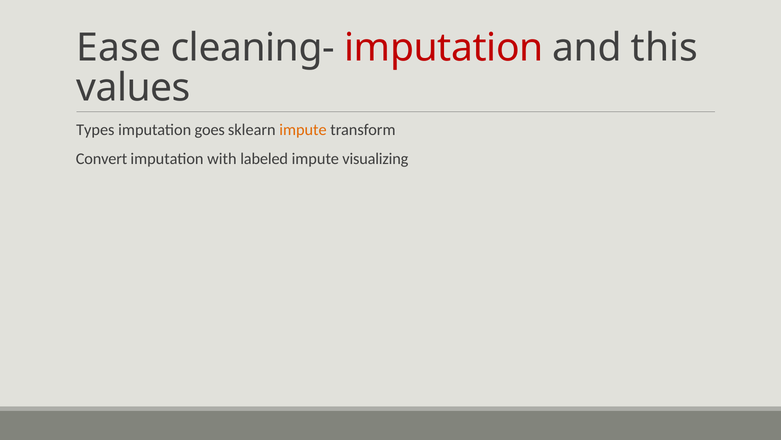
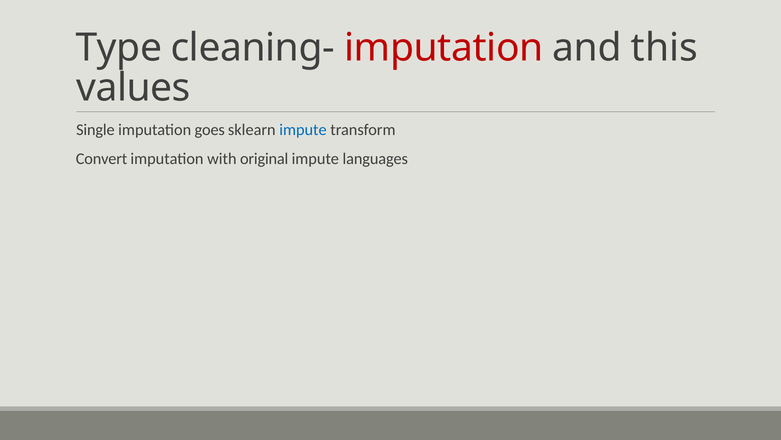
Ease: Ease -> Type
Types: Types -> Single
impute at (303, 130) colour: orange -> blue
labeled: labeled -> original
visualizing: visualizing -> languages
